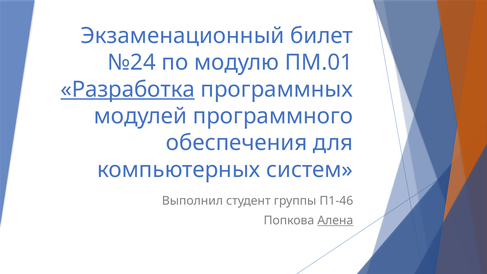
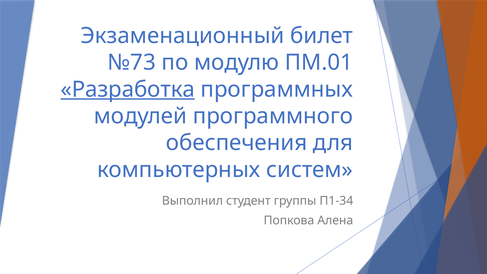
№24: №24 -> №73
П1-46: П1-46 -> П1-34
Алена underline: present -> none
